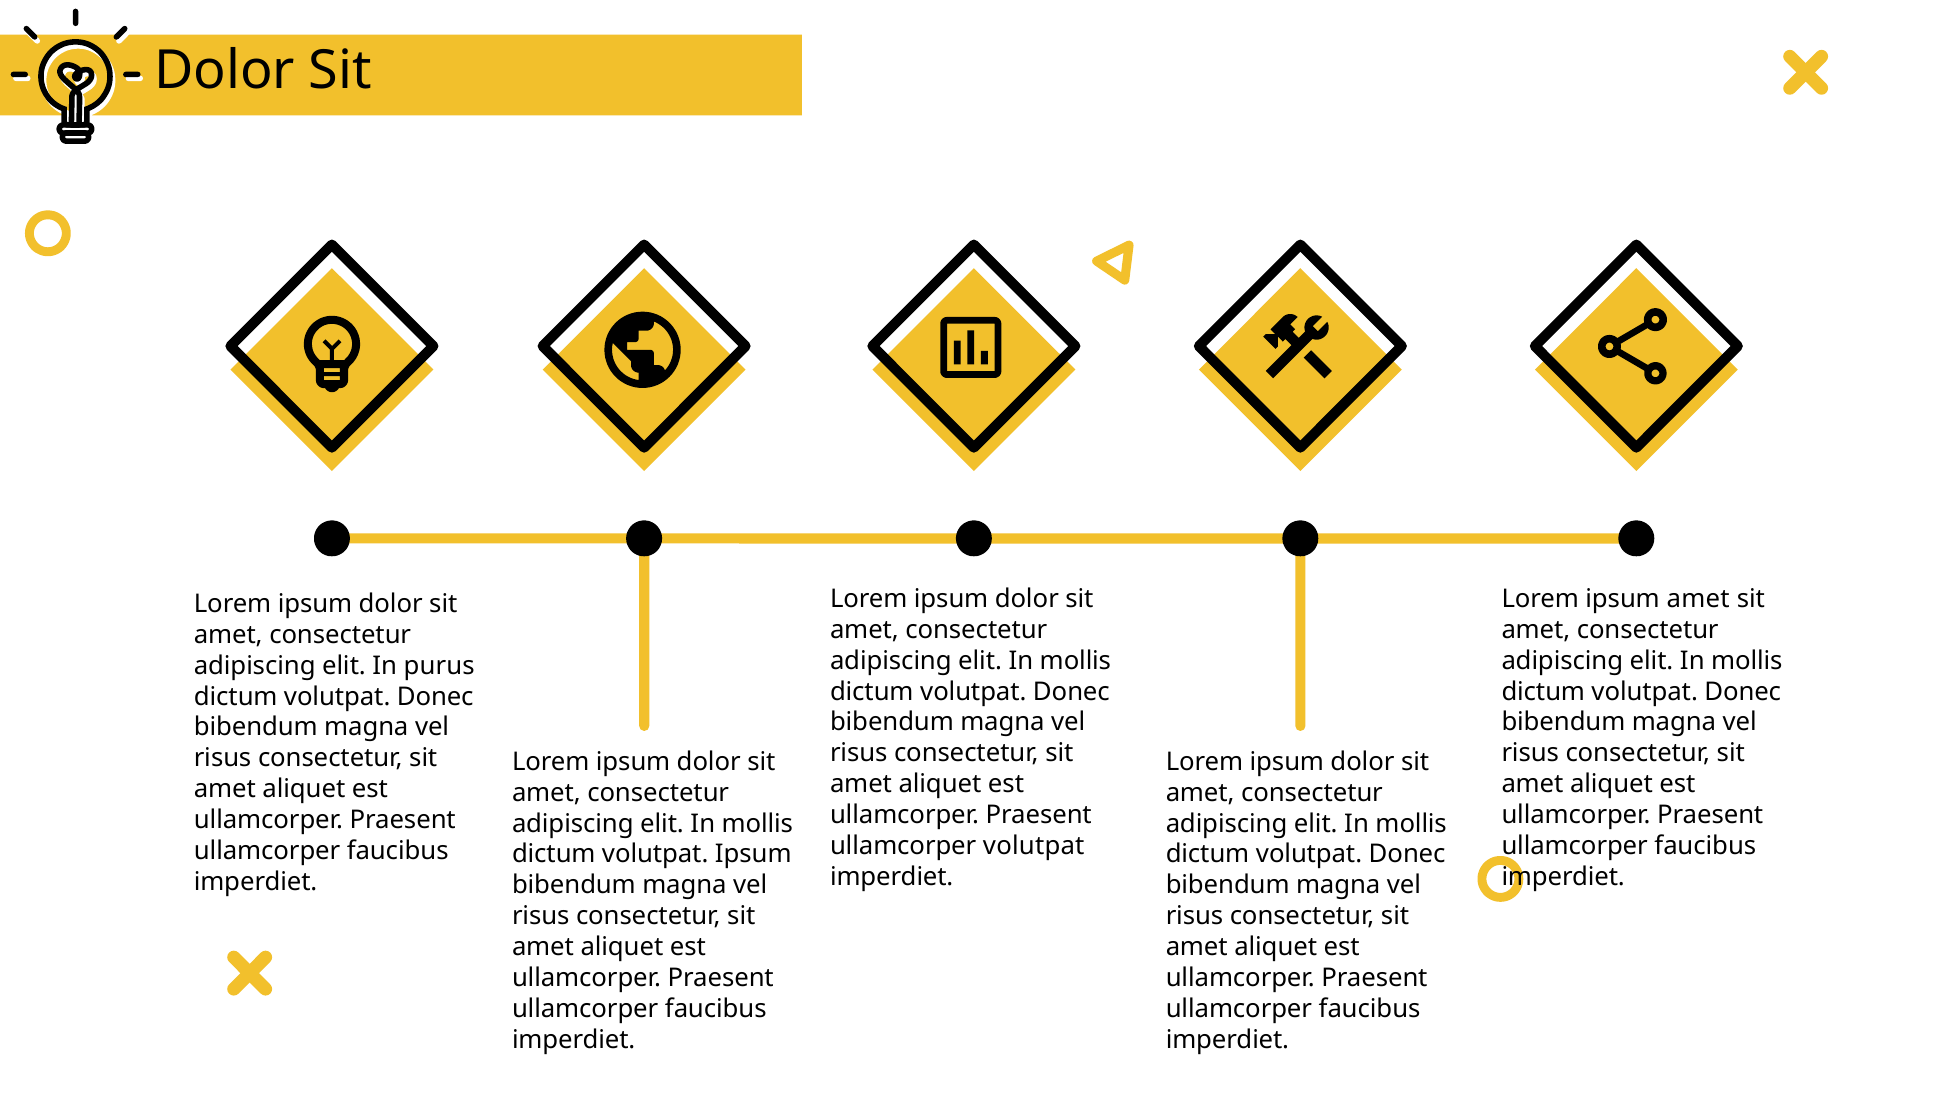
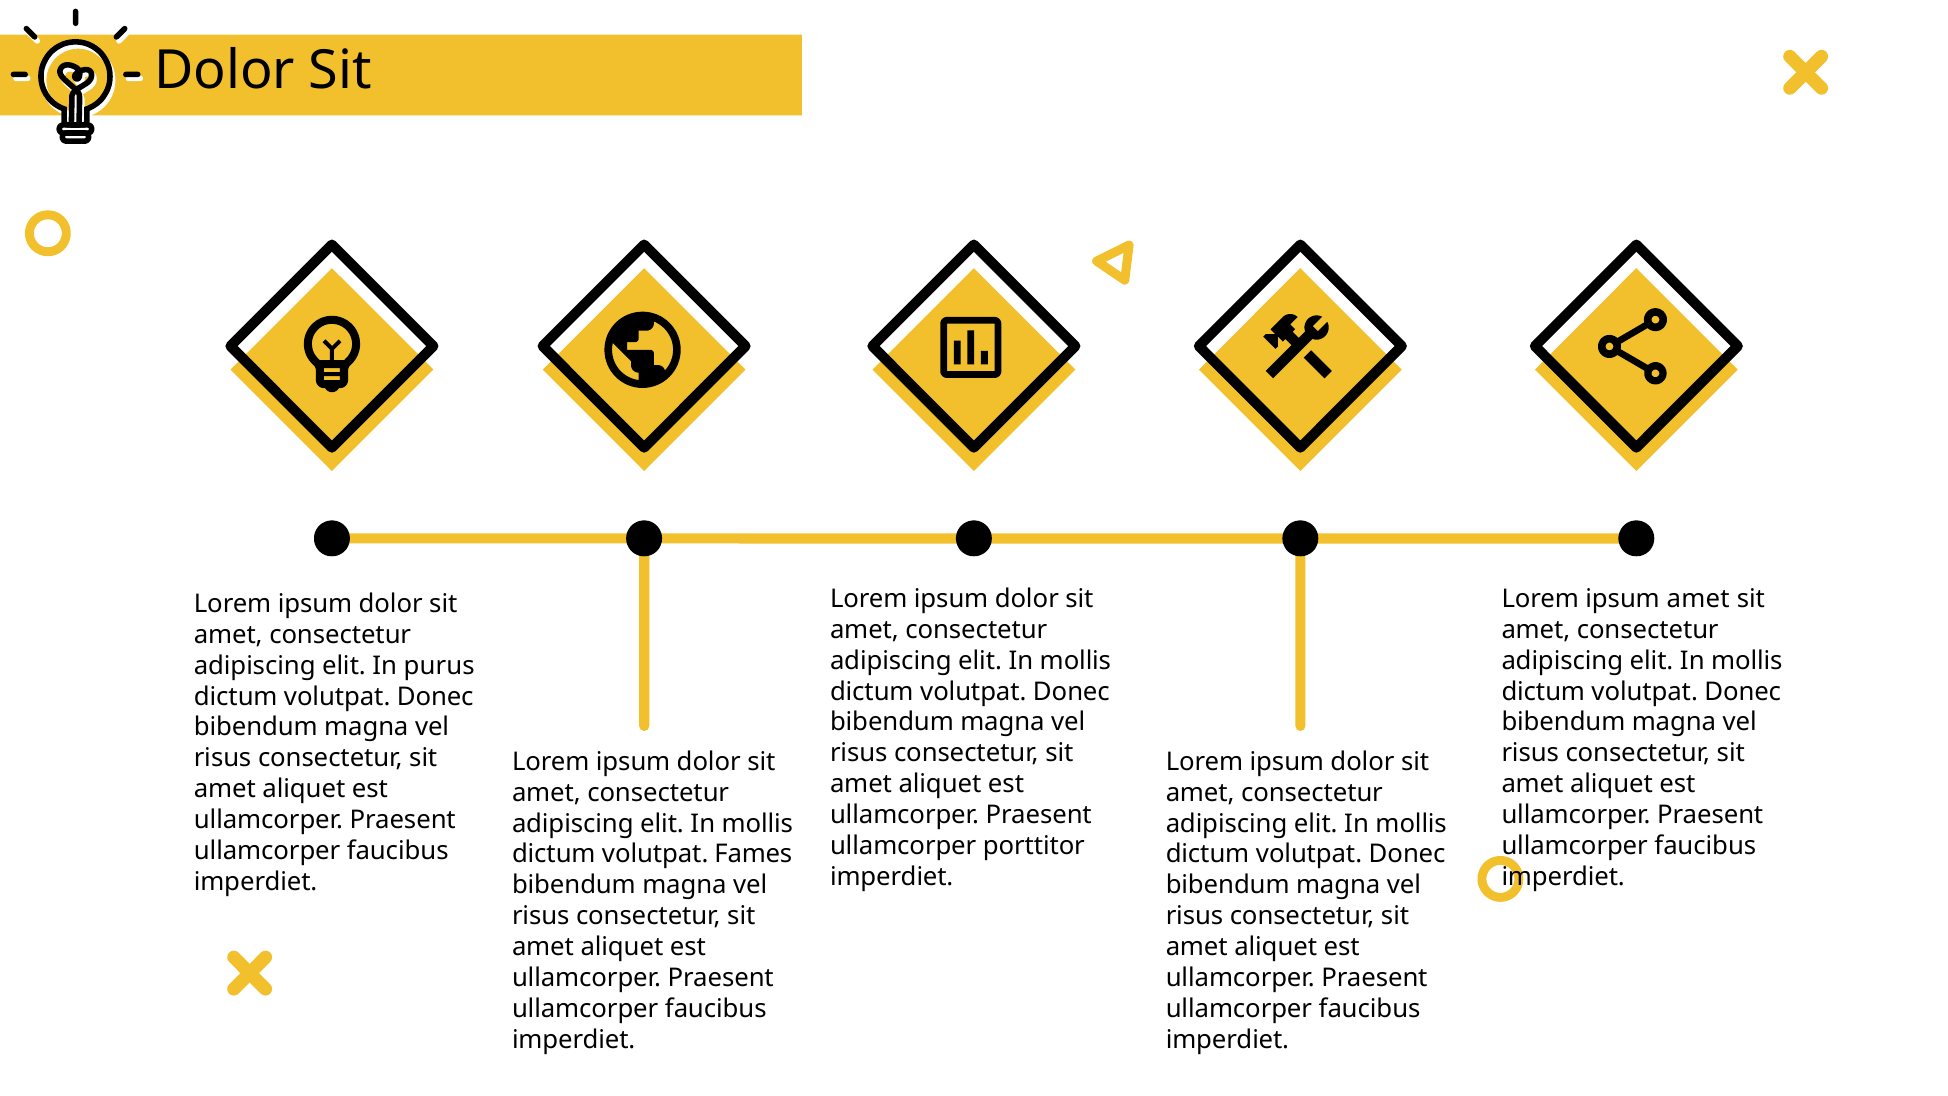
ullamcorper volutpat: volutpat -> porttitor
volutpat Ipsum: Ipsum -> Fames
